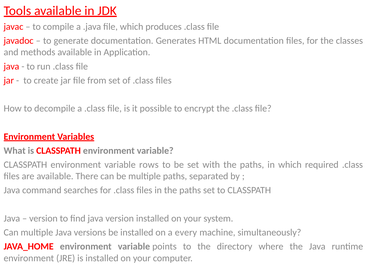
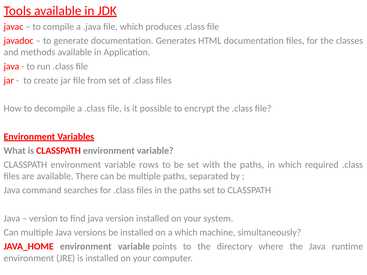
a every: every -> which
